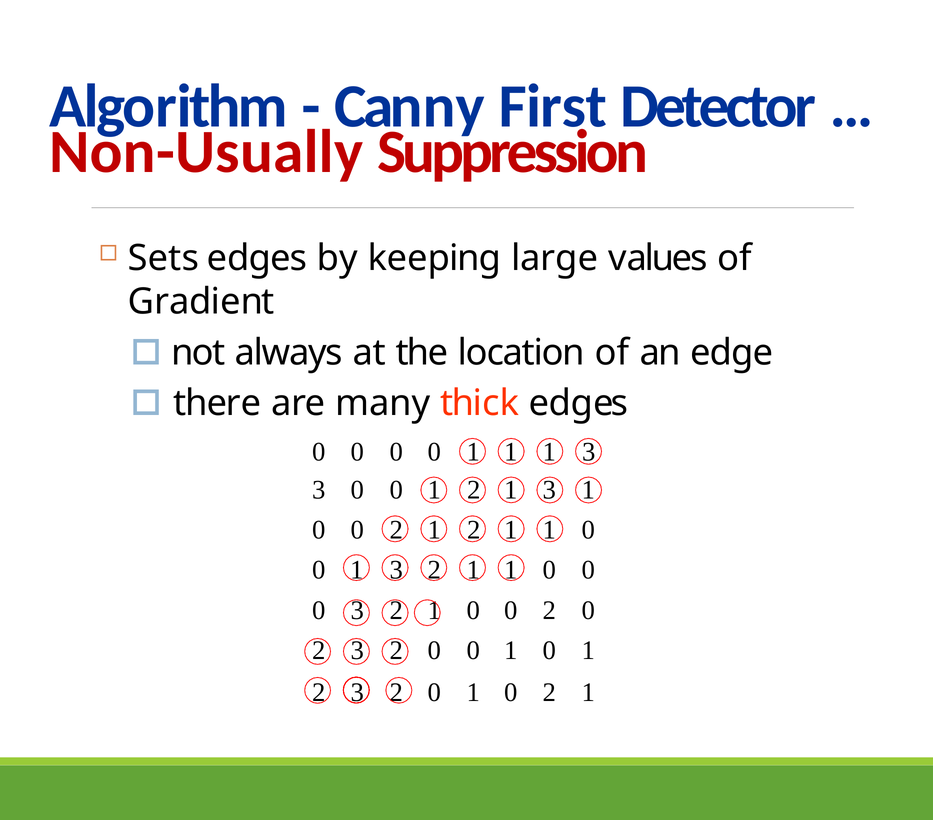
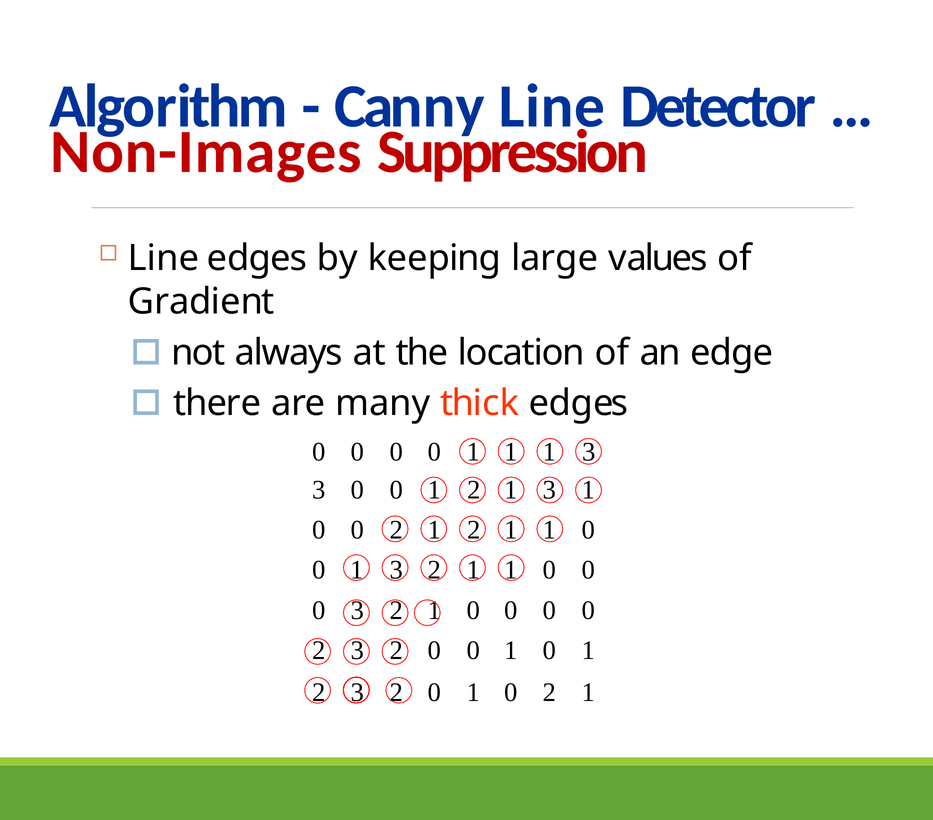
Canny First: First -> Line
Non-Usually: Non-Usually -> Non-Images
Sets at (163, 258): Sets -> Line
2 at (549, 610): 2 -> 0
